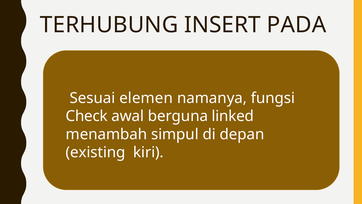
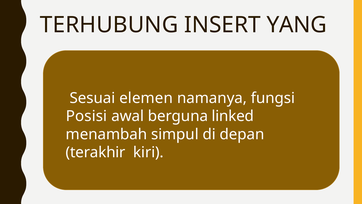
PADA: PADA -> YANG
Check: Check -> Posisi
existing: existing -> terakhir
